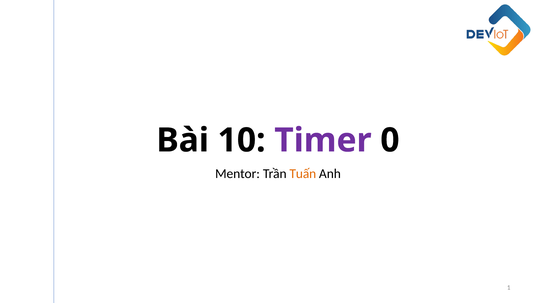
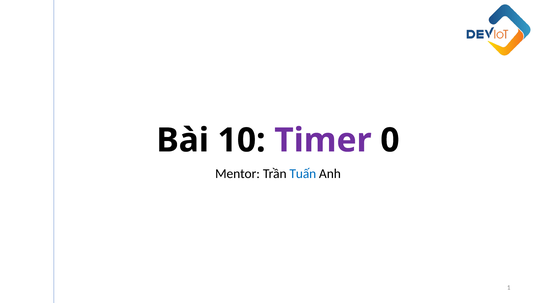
Tuấn colour: orange -> blue
